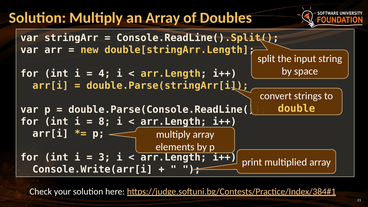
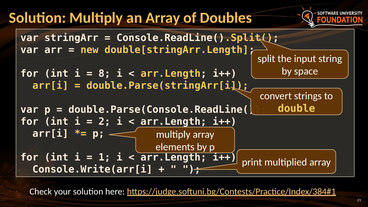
4: 4 -> 8
8: 8 -> 2
3: 3 -> 1
